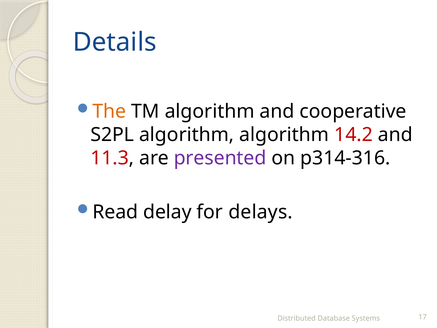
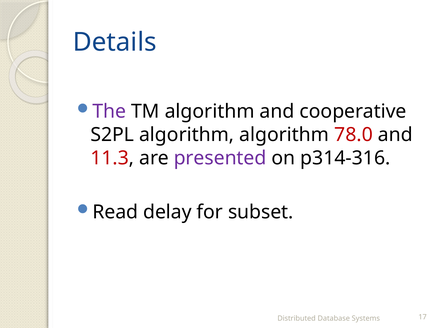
The colour: orange -> purple
14.2: 14.2 -> 78.0
delays: delays -> subset
